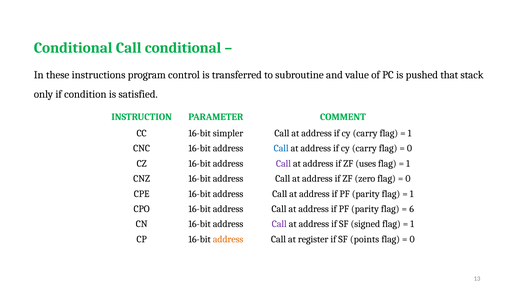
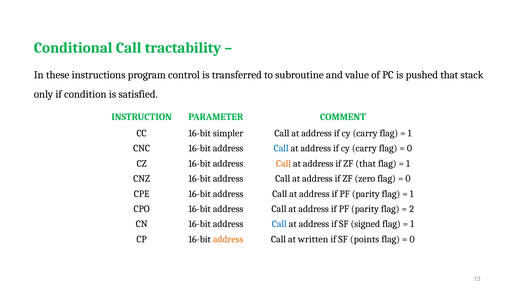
Call conditional: conditional -> tractability
Call at (283, 164) colour: purple -> orange
ZF uses: uses -> that
6: 6 -> 2
Call at (279, 224) colour: purple -> blue
register: register -> written
